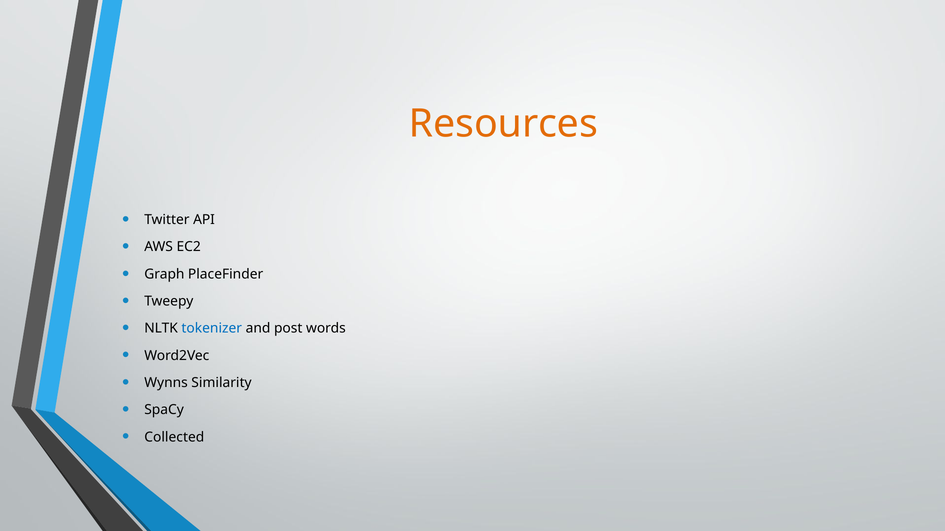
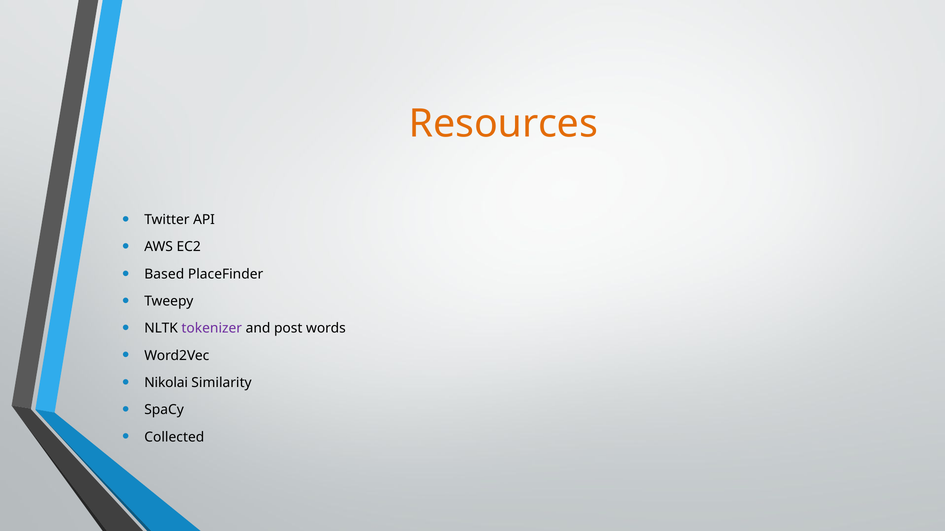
Graph: Graph -> Based
tokenizer colour: blue -> purple
Wynns: Wynns -> Nikolai
